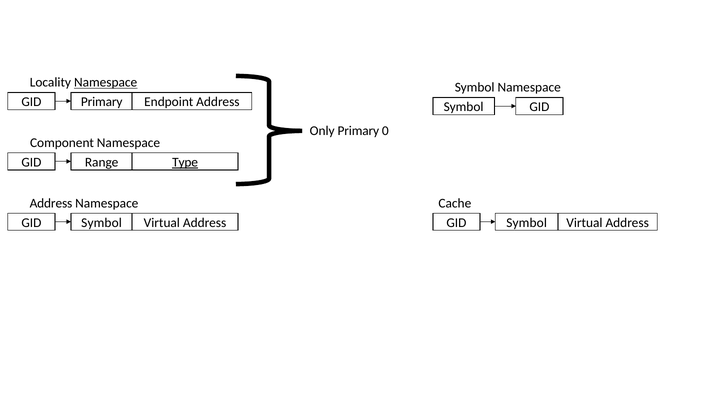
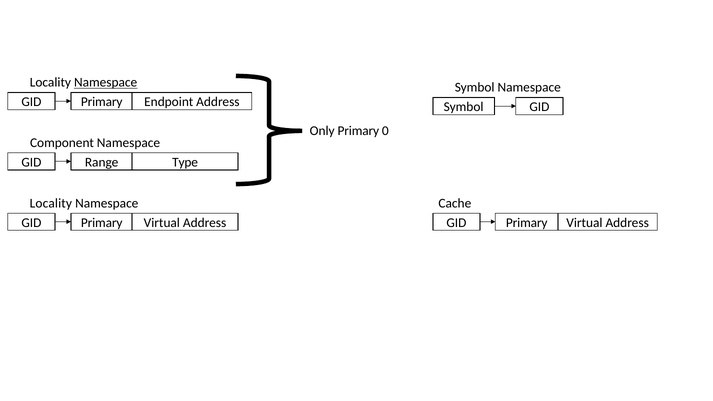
Type underline: present -> none
Address at (51, 203): Address -> Locality
Symbol at (102, 223): Symbol -> Primary
Symbol at (527, 223): Symbol -> Primary
